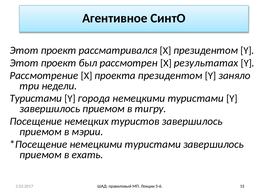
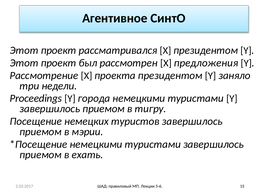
результатах: результатах -> предложения
Туристами at (36, 98): Туристами -> Proceedings
